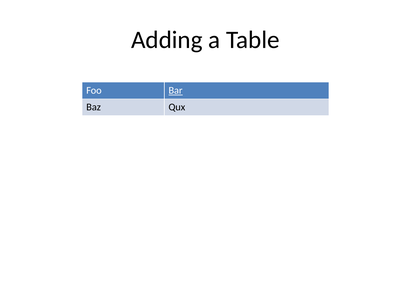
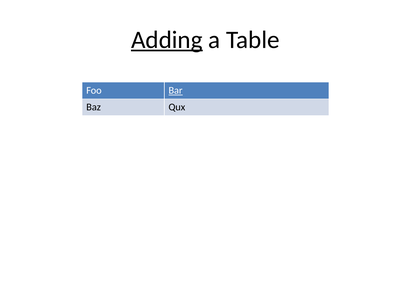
Adding underline: none -> present
